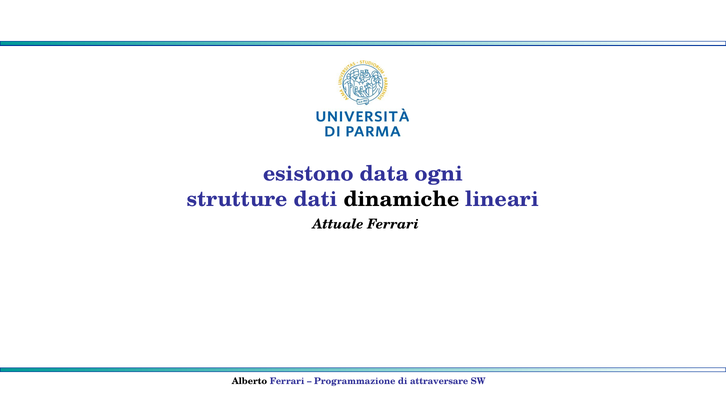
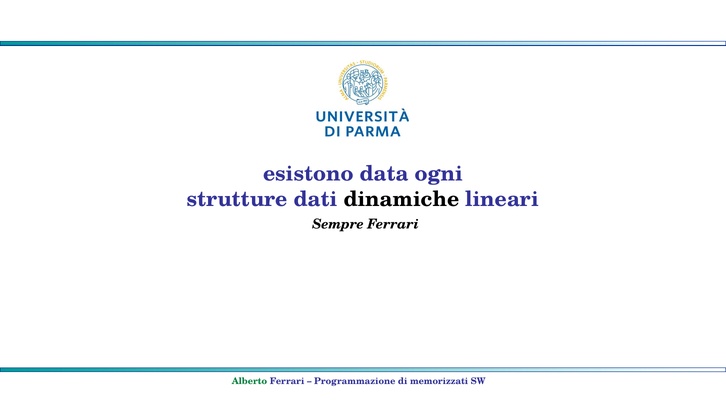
Attuale: Attuale -> Sempre
Alberto colour: black -> green
attraversare: attraversare -> memorizzati
